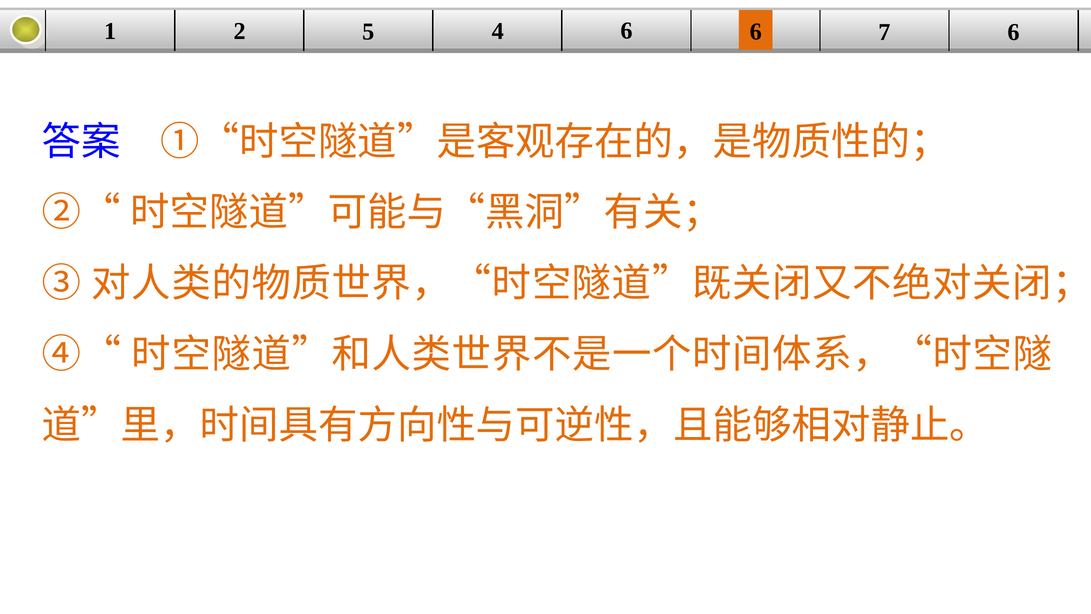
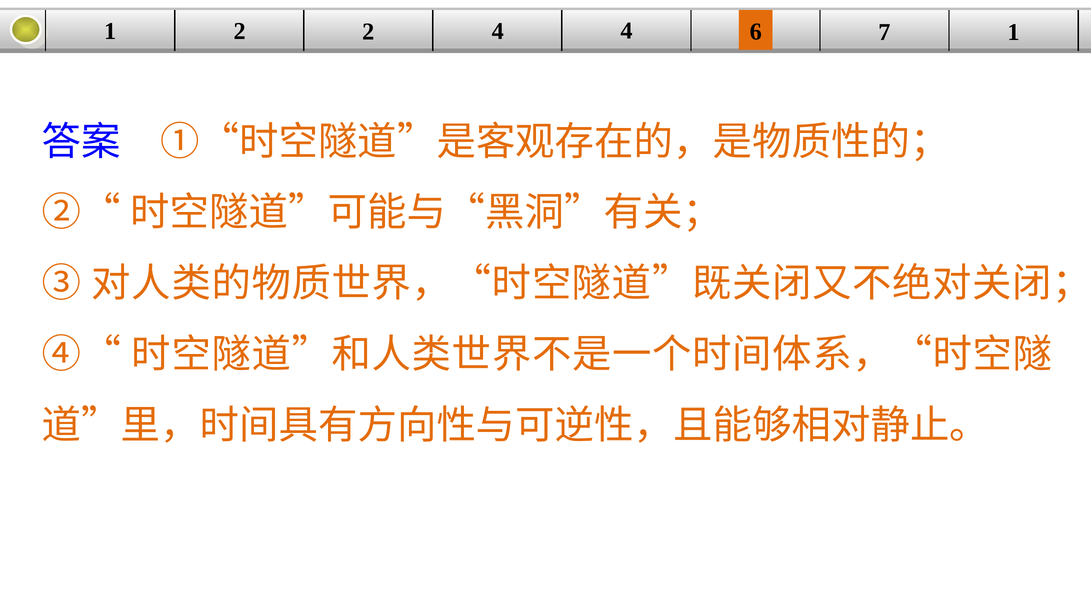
2 5: 5 -> 2
4 6: 6 -> 4
7 6: 6 -> 1
